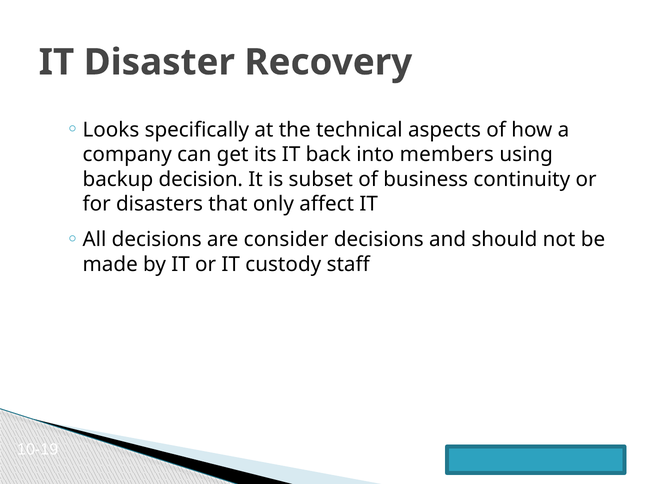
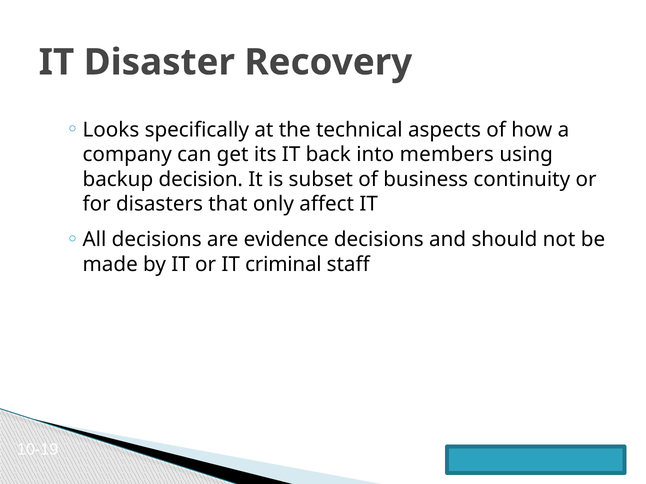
consider: consider -> evidence
custody: custody -> criminal
